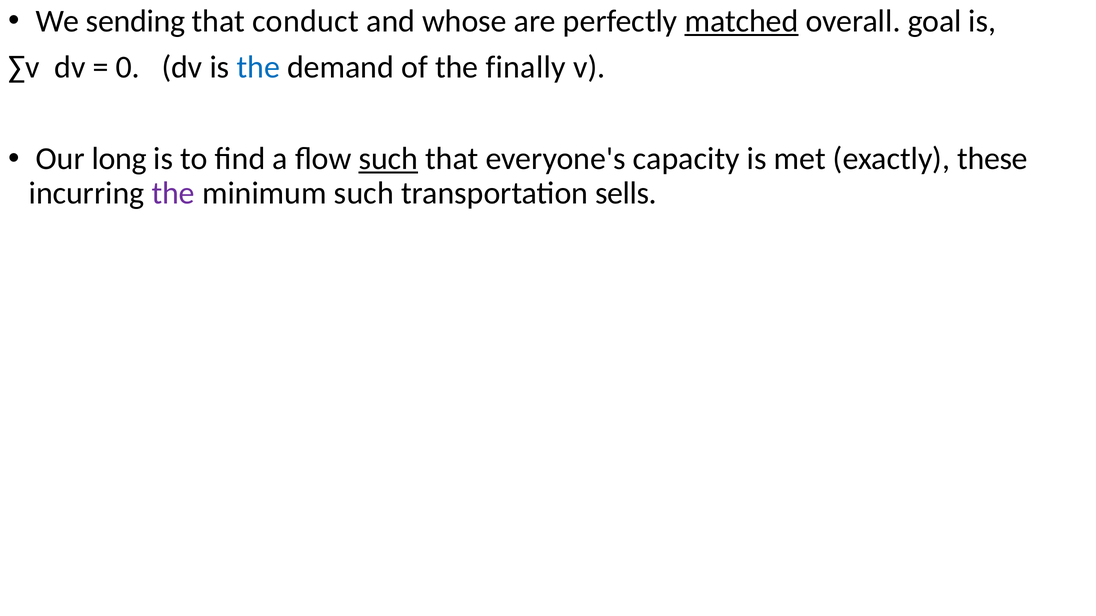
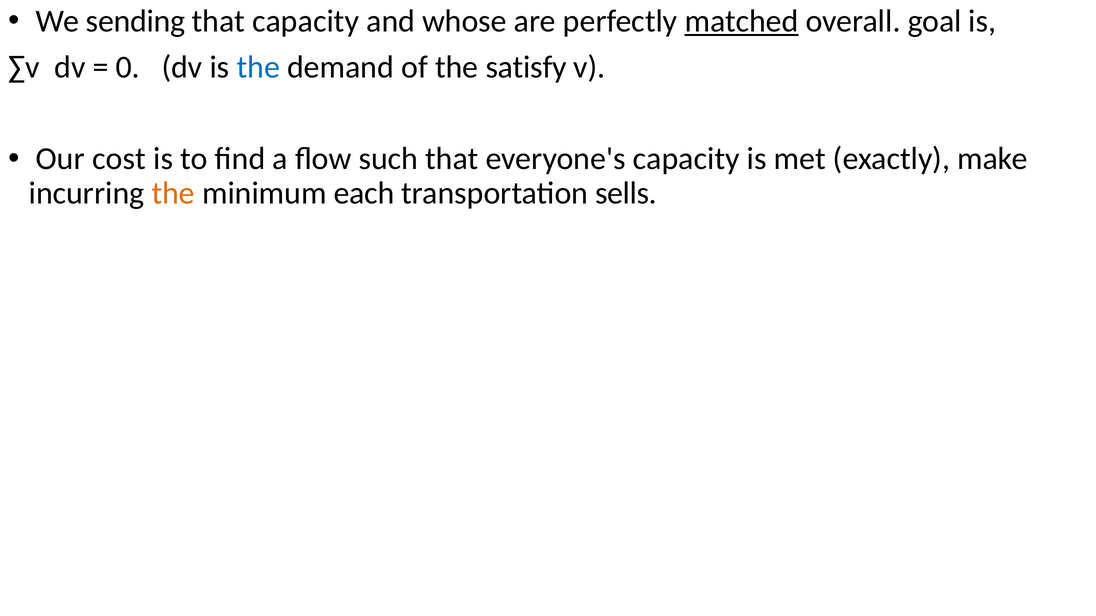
that conduct: conduct -> capacity
finally: finally -> satisfy
long: long -> cost
such at (388, 159) underline: present -> none
these: these -> make
the at (173, 194) colour: purple -> orange
minimum such: such -> each
